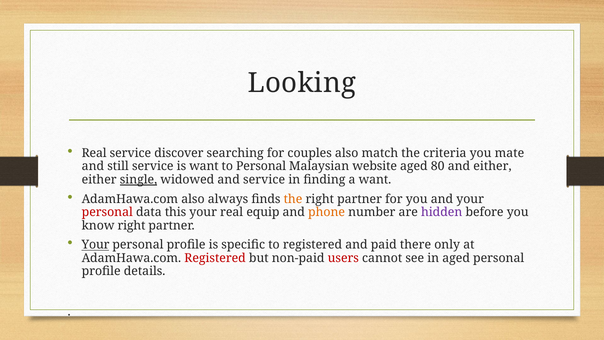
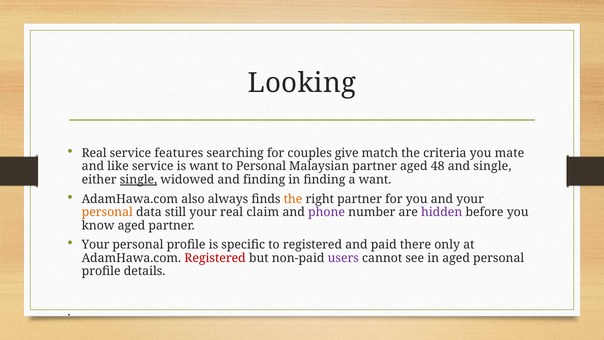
discover: discover -> features
couples also: also -> give
still: still -> like
Malaysian website: website -> partner
80: 80 -> 48
and either: either -> single
and service: service -> finding
personal at (107, 212) colour: red -> orange
this: this -> still
equip: equip -> claim
phone colour: orange -> purple
know right: right -> aged
Your at (96, 245) underline: present -> none
users colour: red -> purple
